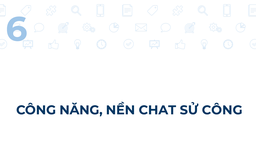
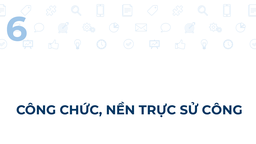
NĂNG: NĂNG -> CHỨC
CHAT: CHAT -> TRỰC
